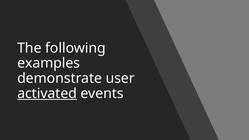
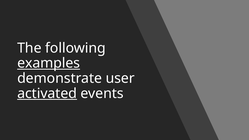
examples underline: none -> present
